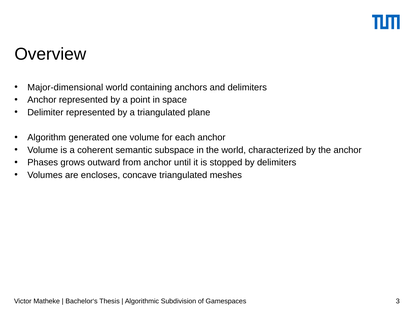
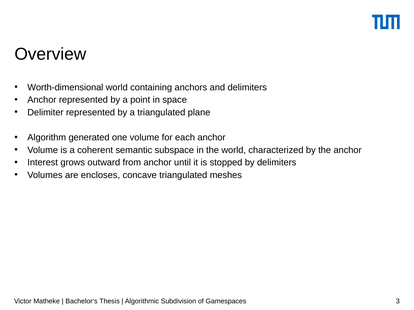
Major-dimensional: Major-dimensional -> Worth-dimensional
Phases: Phases -> Interest
